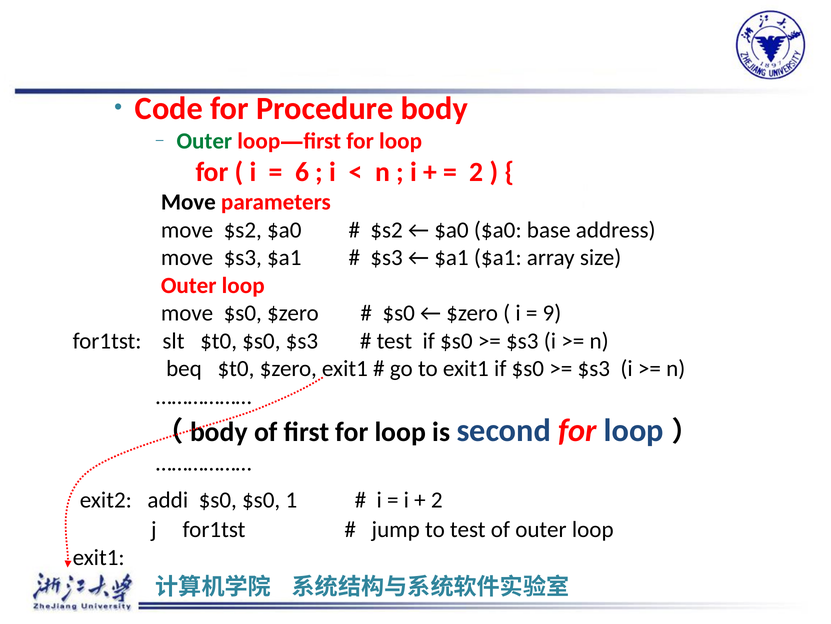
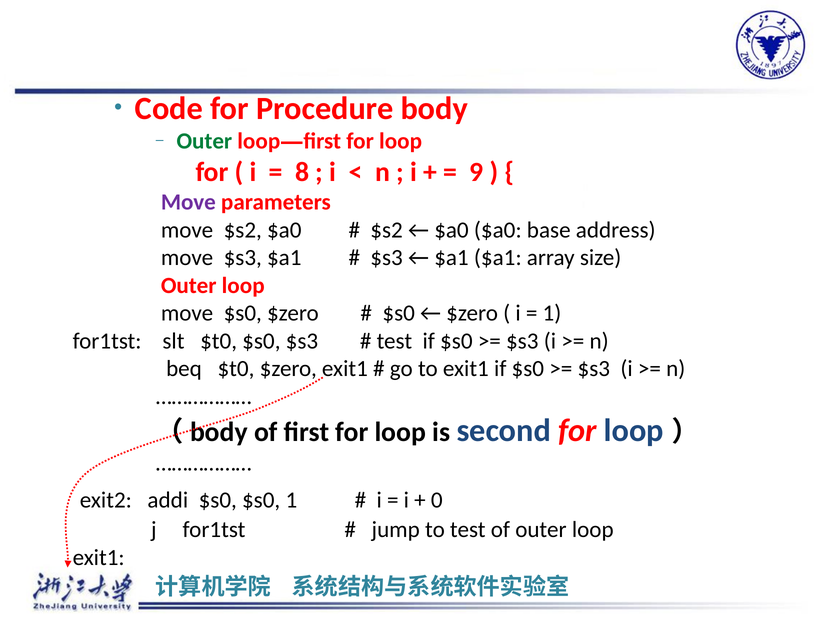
6: 6 -> 8
2 at (476, 172): 2 -> 9
Move at (188, 202) colour: black -> purple
9 at (552, 313): 9 -> 1
2 at (437, 499): 2 -> 0
